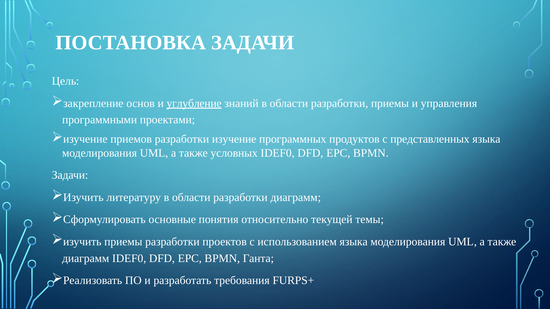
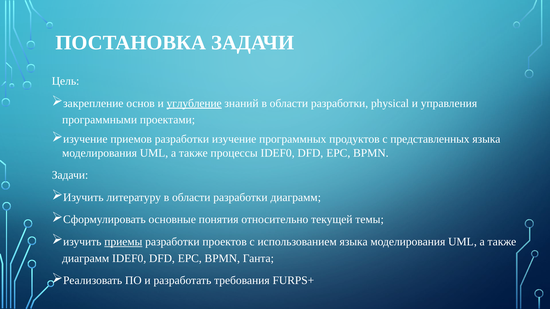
разработки приемы: приемы -> physicаl
условных: условных -> процессы
приемы at (123, 242) underline: none -> present
